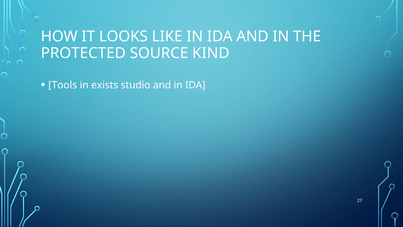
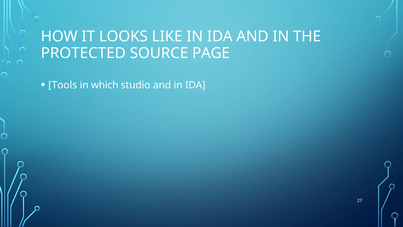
KIND: KIND -> PAGE
exists: exists -> which
